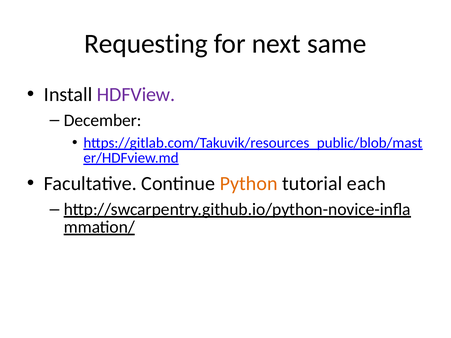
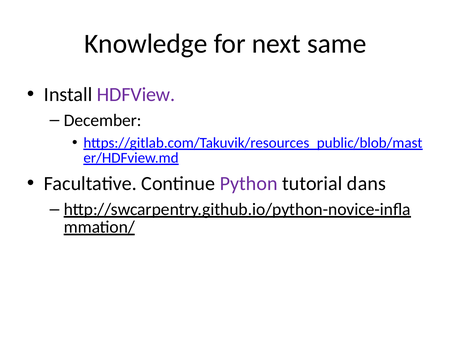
Requesting: Requesting -> Knowledge
Python colour: orange -> purple
each: each -> dans
